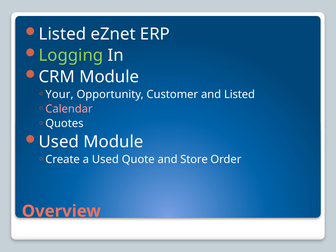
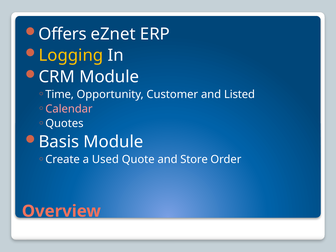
Listed at (62, 34): Listed -> Offers
Logging colour: light green -> yellow
Your: Your -> Time
Used at (59, 142): Used -> Basis
